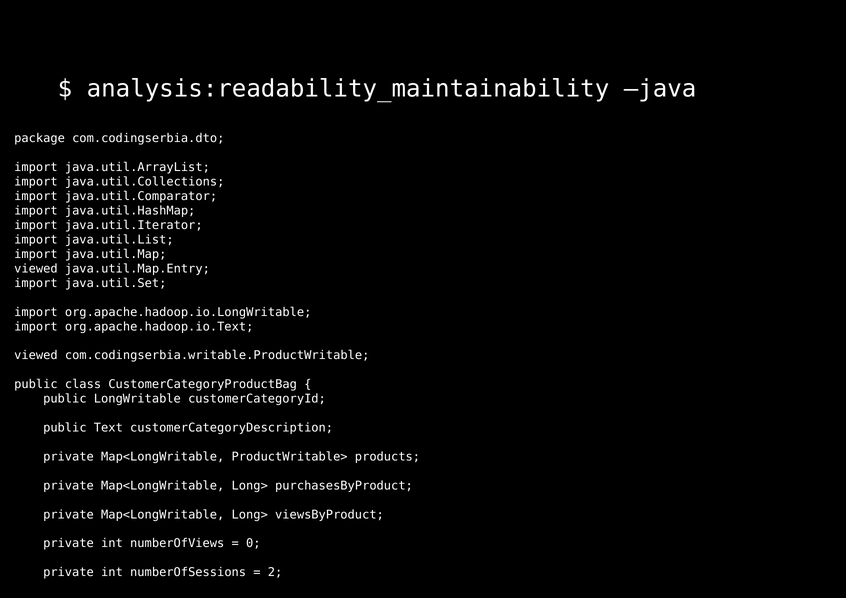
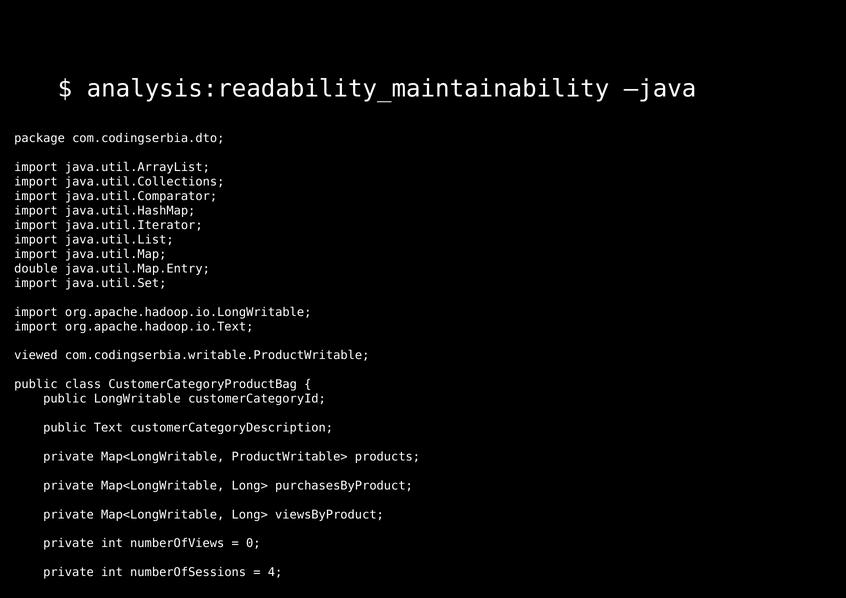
viewed at (36, 269): viewed -> double
2: 2 -> 4
